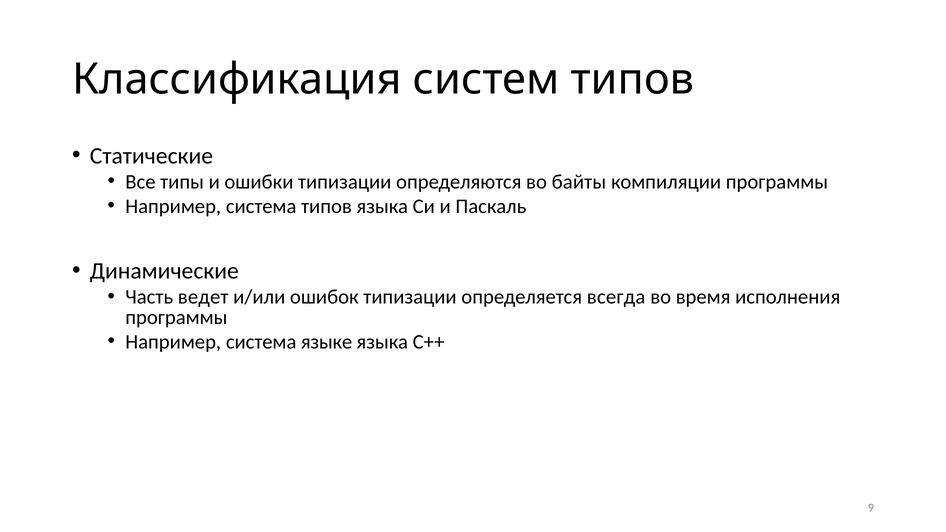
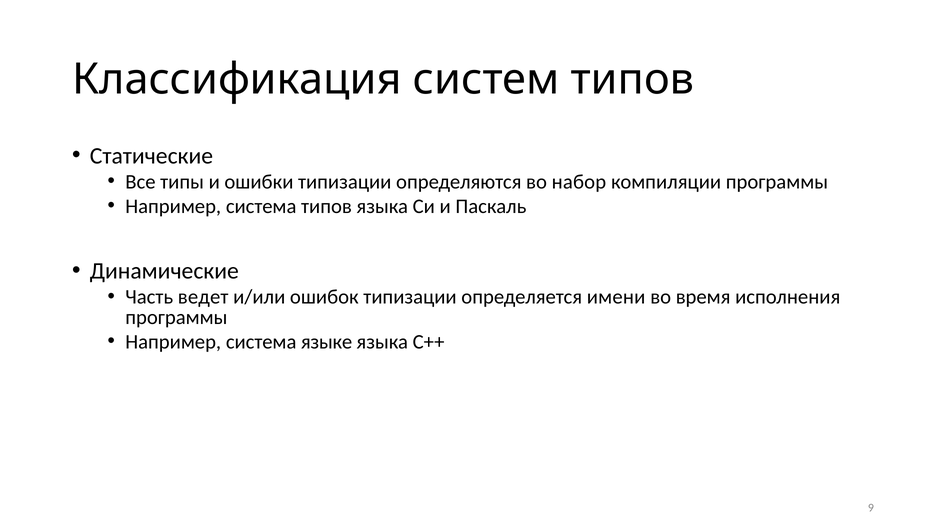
байты: байты -> набор
всегда: всегда -> имени
